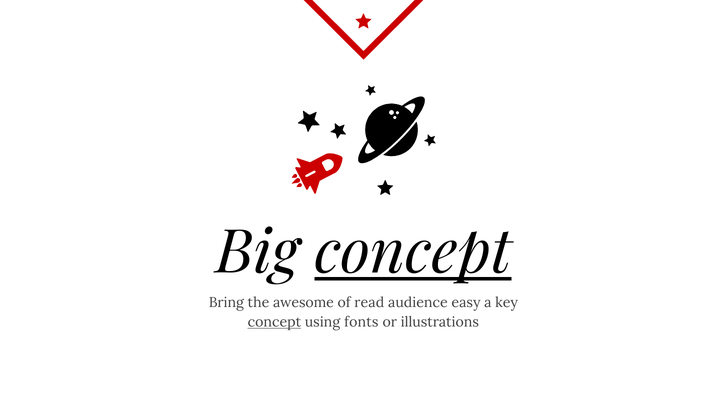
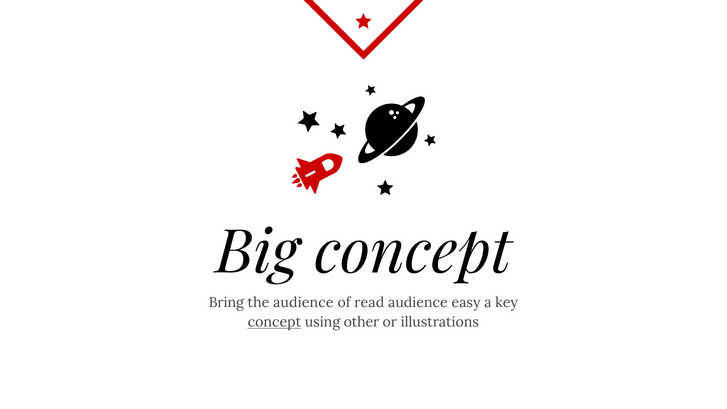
concept at (413, 253) underline: present -> none
the awesome: awesome -> audience
fonts: fonts -> other
